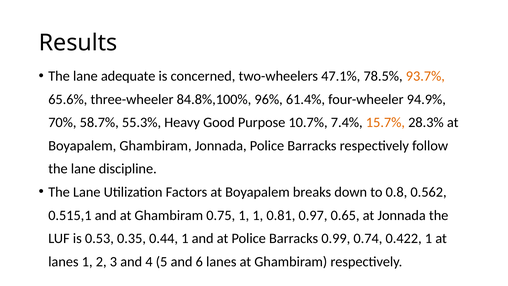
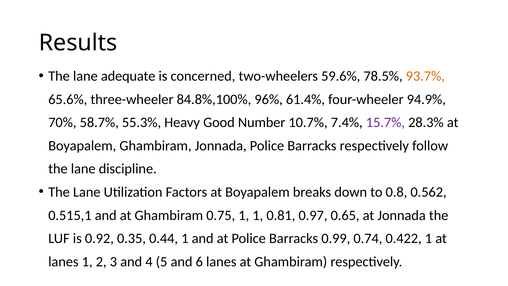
47.1%: 47.1% -> 59.6%
Purpose: Purpose -> Number
15.7% colour: orange -> purple
0.53: 0.53 -> 0.92
